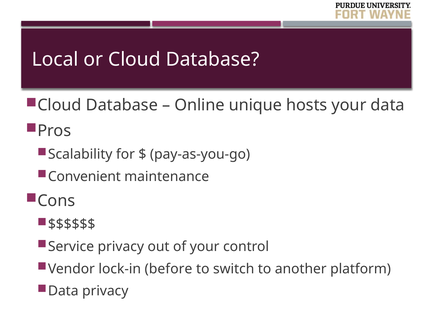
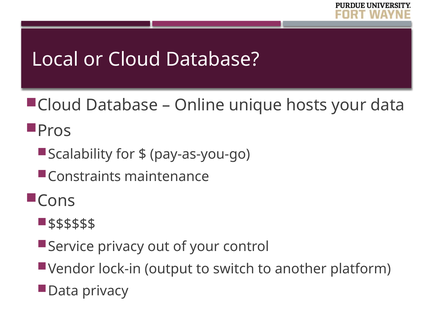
Convenient: Convenient -> Constraints
before: before -> output
